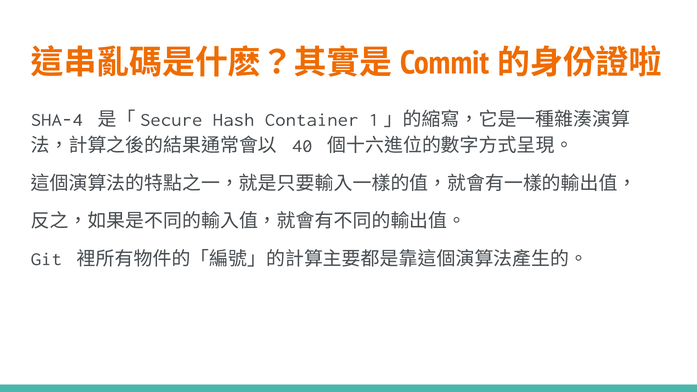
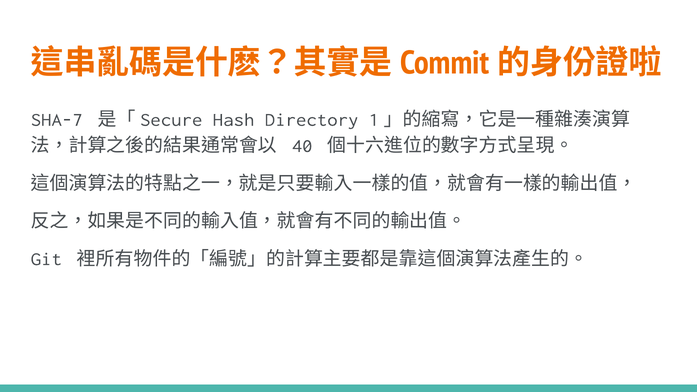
SHA-4: SHA-4 -> SHA-7
Container: Container -> Directory
